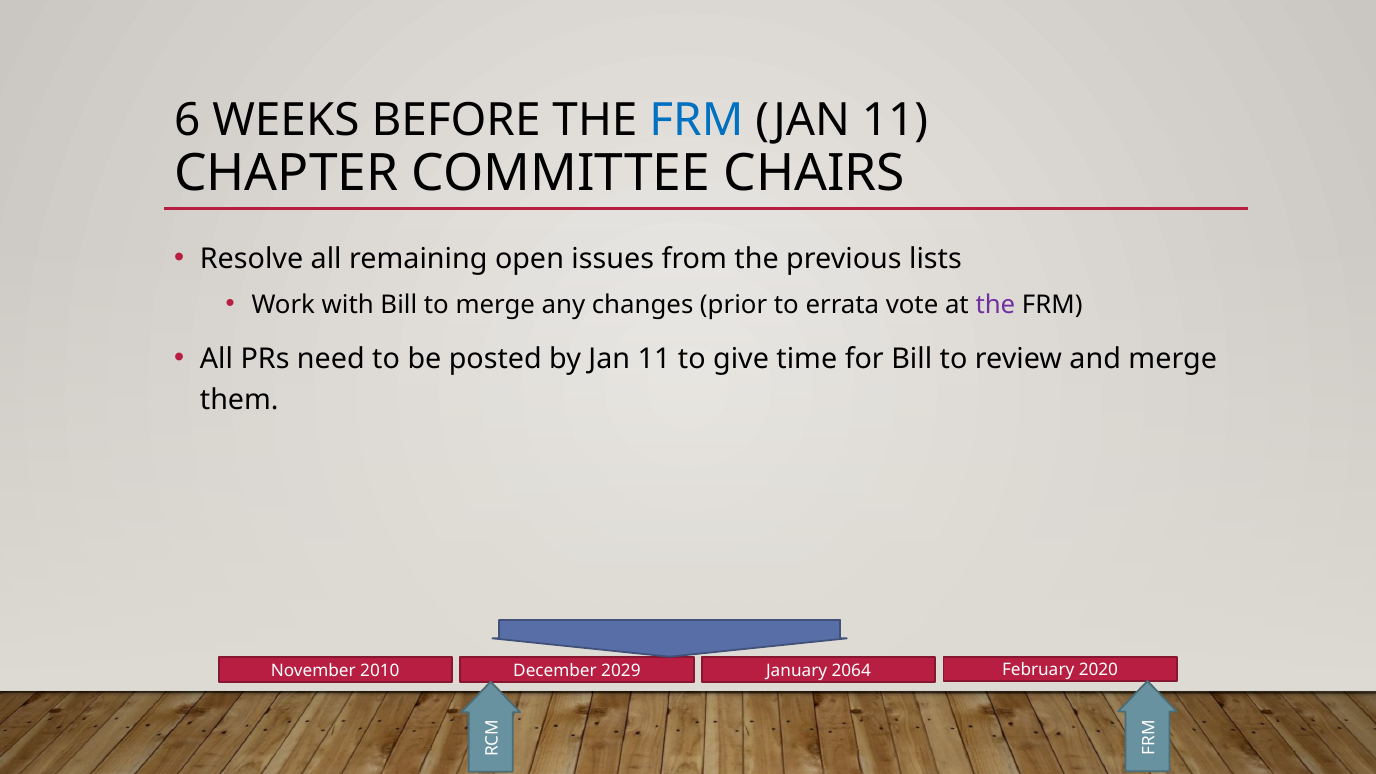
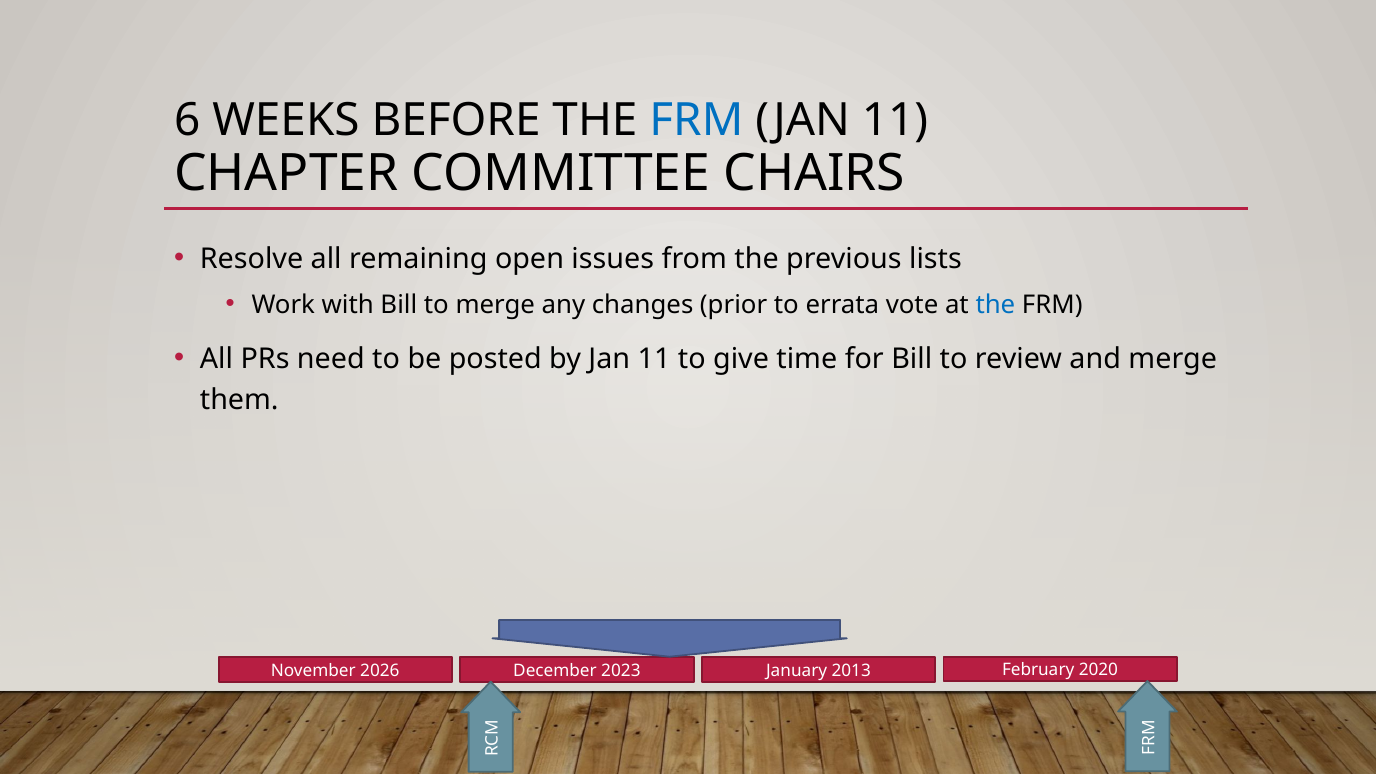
the at (995, 305) colour: purple -> blue
2010: 2010 -> 2026
2029: 2029 -> 2023
2064: 2064 -> 2013
